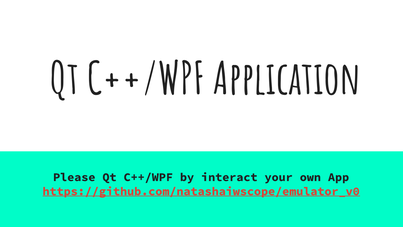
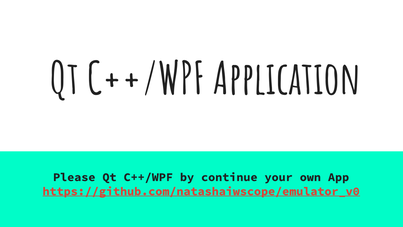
interact: interact -> continue
